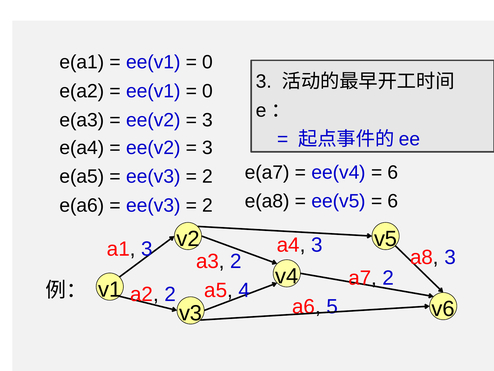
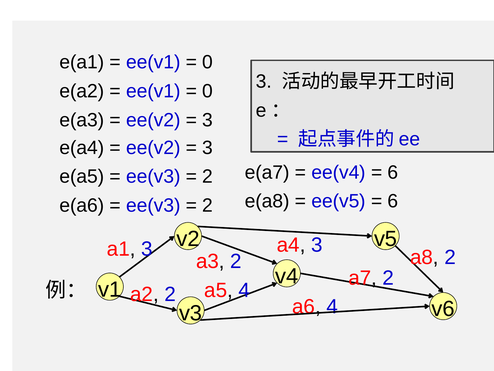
a8 3: 3 -> 2
a6 5: 5 -> 4
